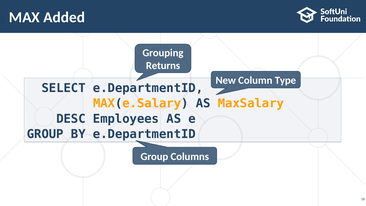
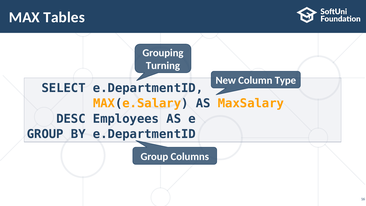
Added: Added -> Tables
Returns: Returns -> Turning
